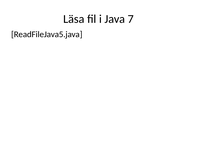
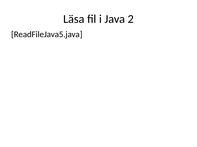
7: 7 -> 2
